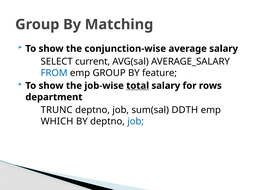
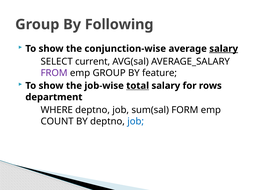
Matching: Matching -> Following
salary at (224, 49) underline: none -> present
FROM colour: blue -> purple
TRUNC: TRUNC -> WHERE
DDTH: DDTH -> FORM
WHICH: WHICH -> COUNT
